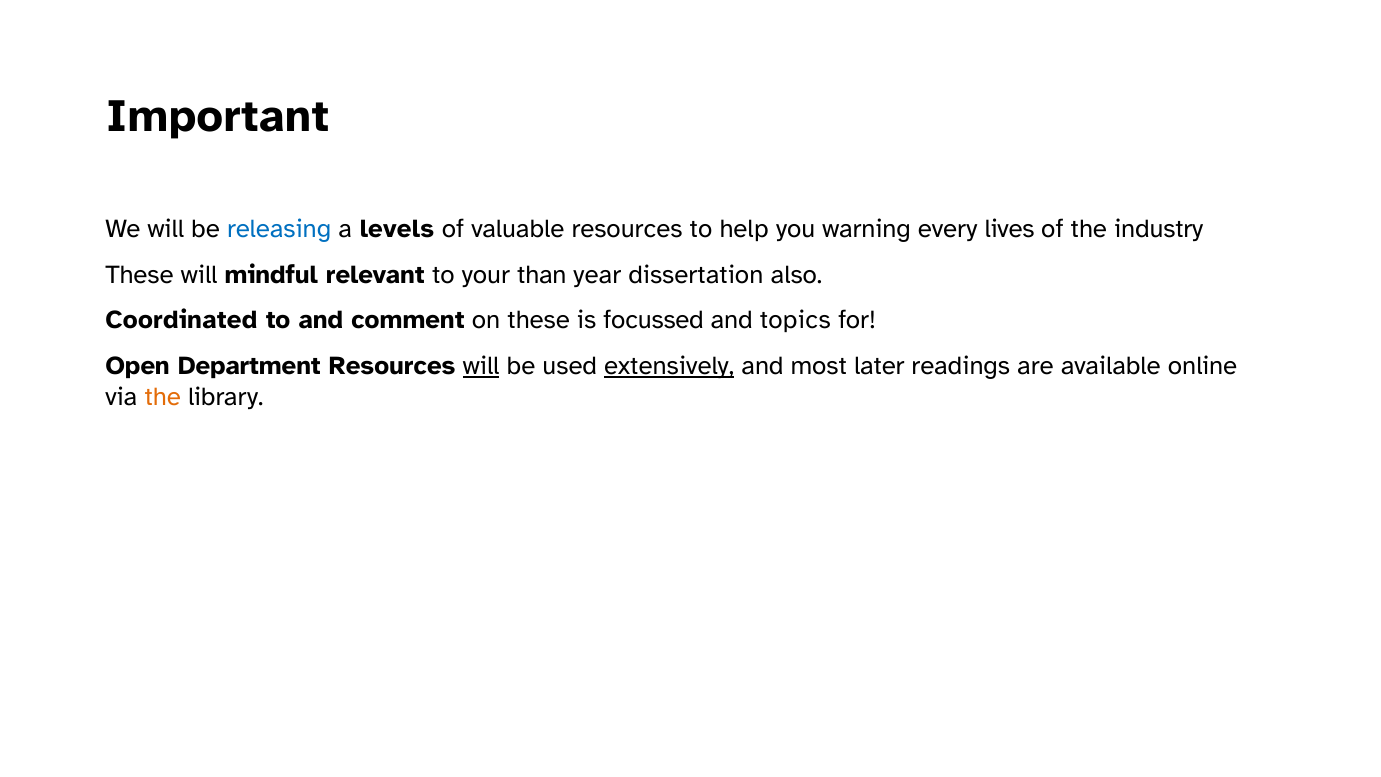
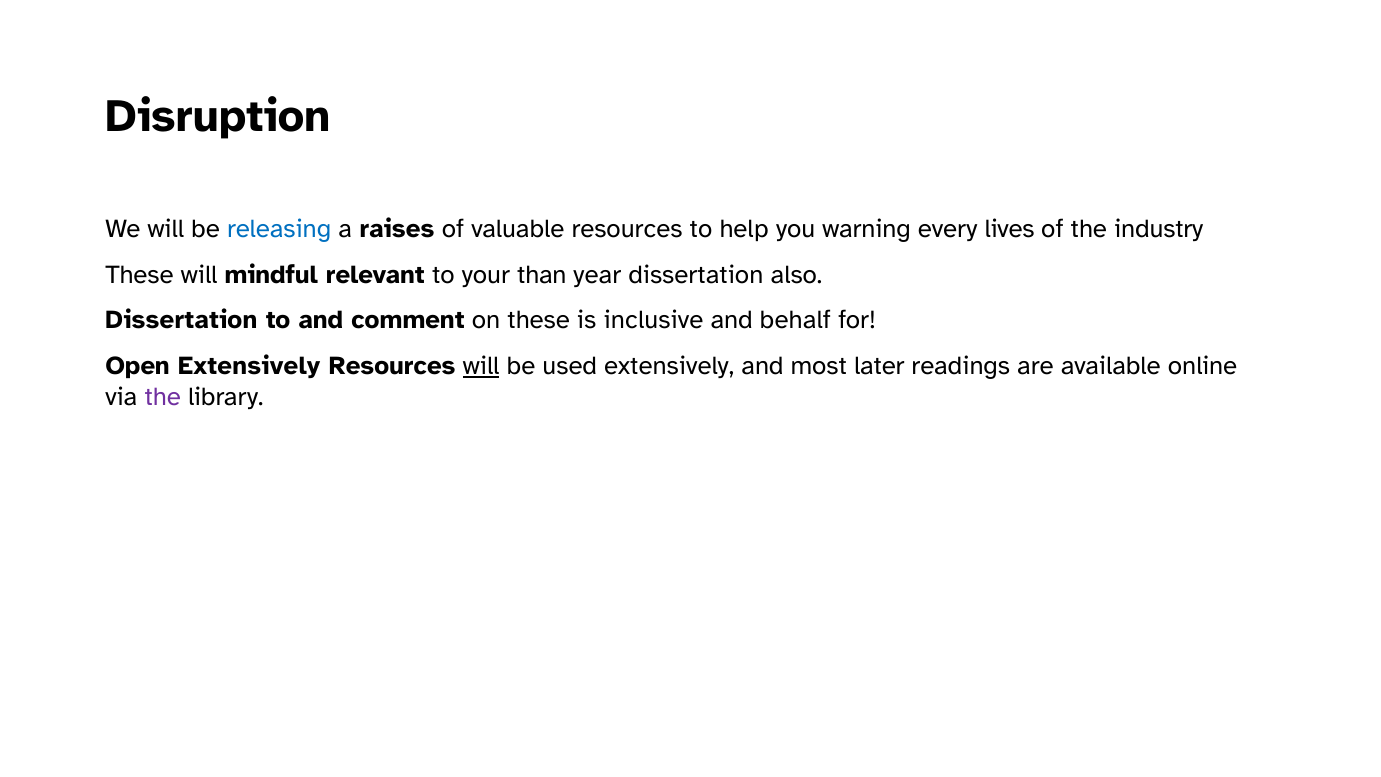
Important: Important -> Disruption
levels: levels -> raises
Coordinated at (181, 320): Coordinated -> Dissertation
focussed: focussed -> inclusive
topics: topics -> behalf
Open Department: Department -> Extensively
extensively at (669, 366) underline: present -> none
the at (163, 397) colour: orange -> purple
